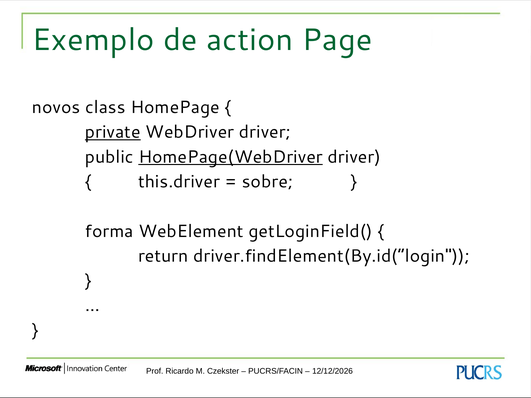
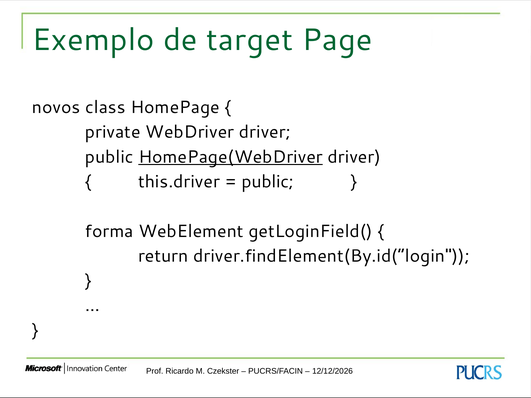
action: action -> target
private underline: present -> none
sobre at (267, 182): sobre -> public
